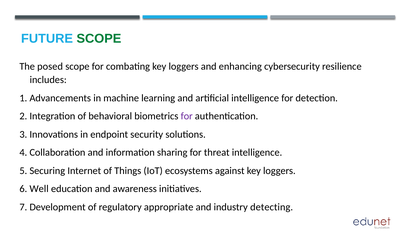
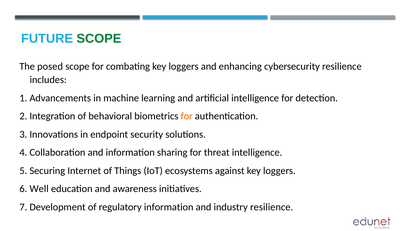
for at (187, 116) colour: purple -> orange
regulatory appropriate: appropriate -> information
industry detecting: detecting -> resilience
